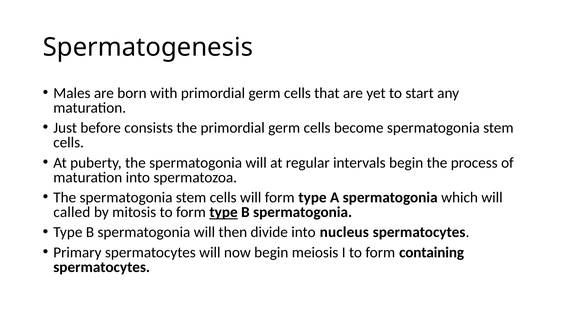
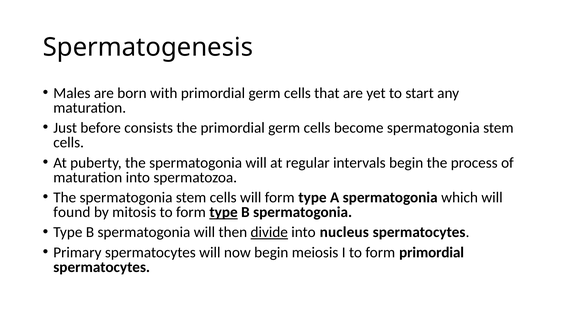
called: called -> found
divide underline: none -> present
form containing: containing -> primordial
